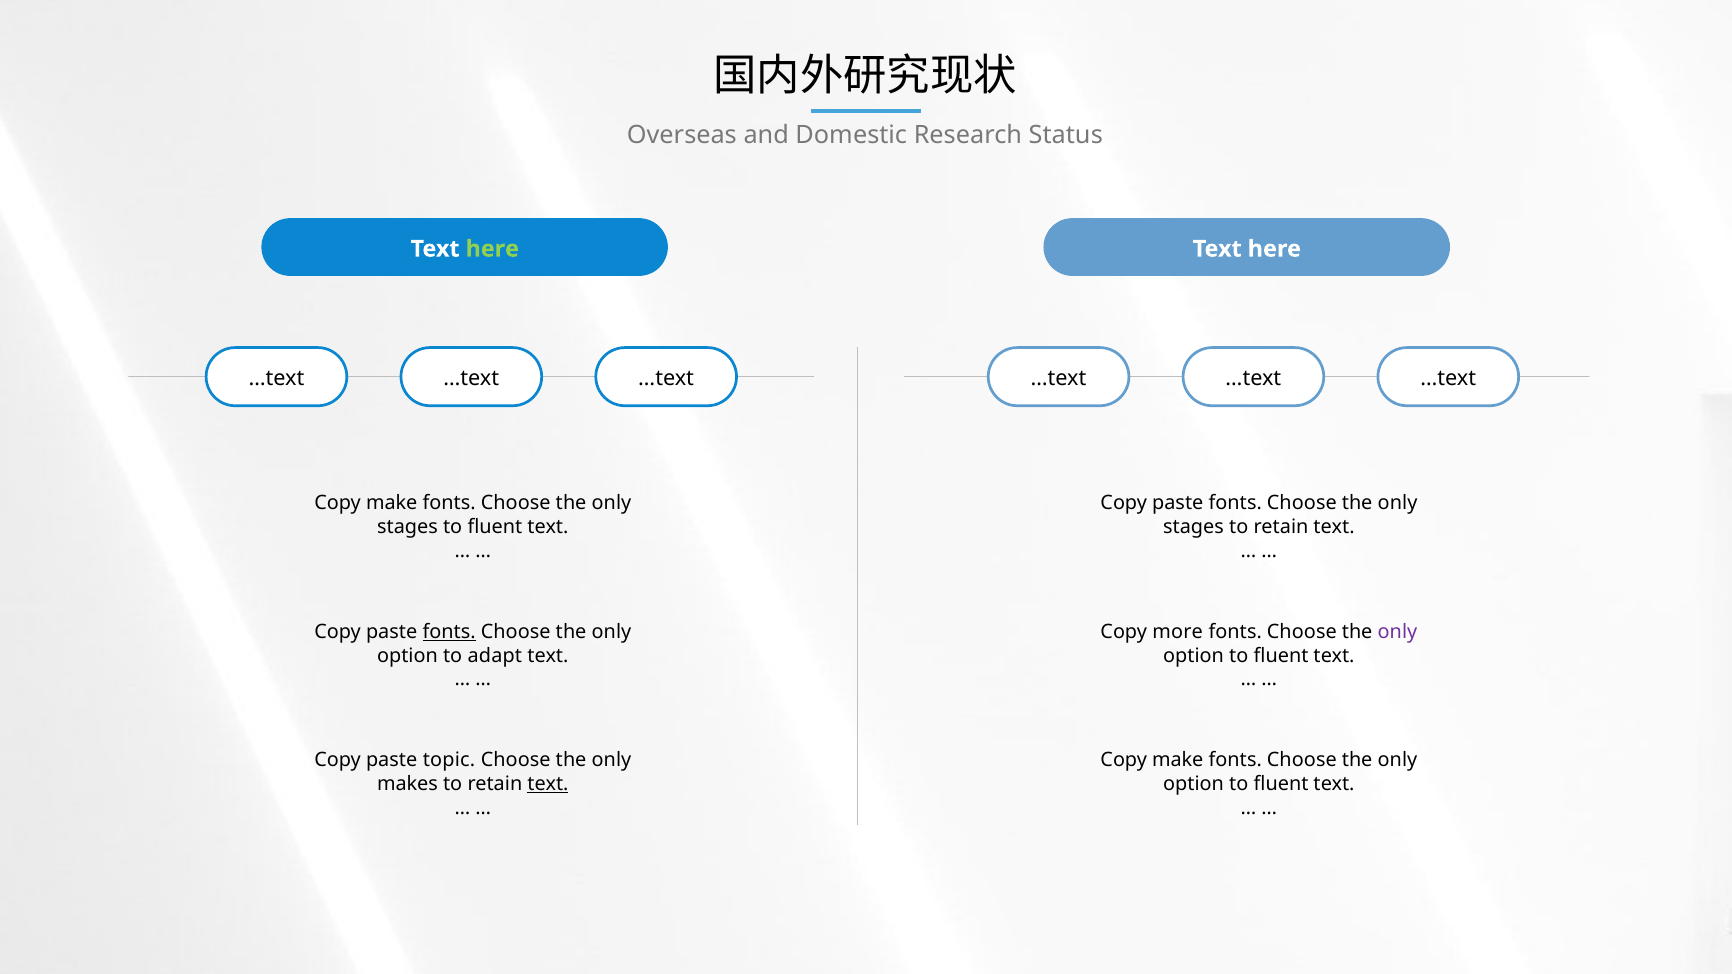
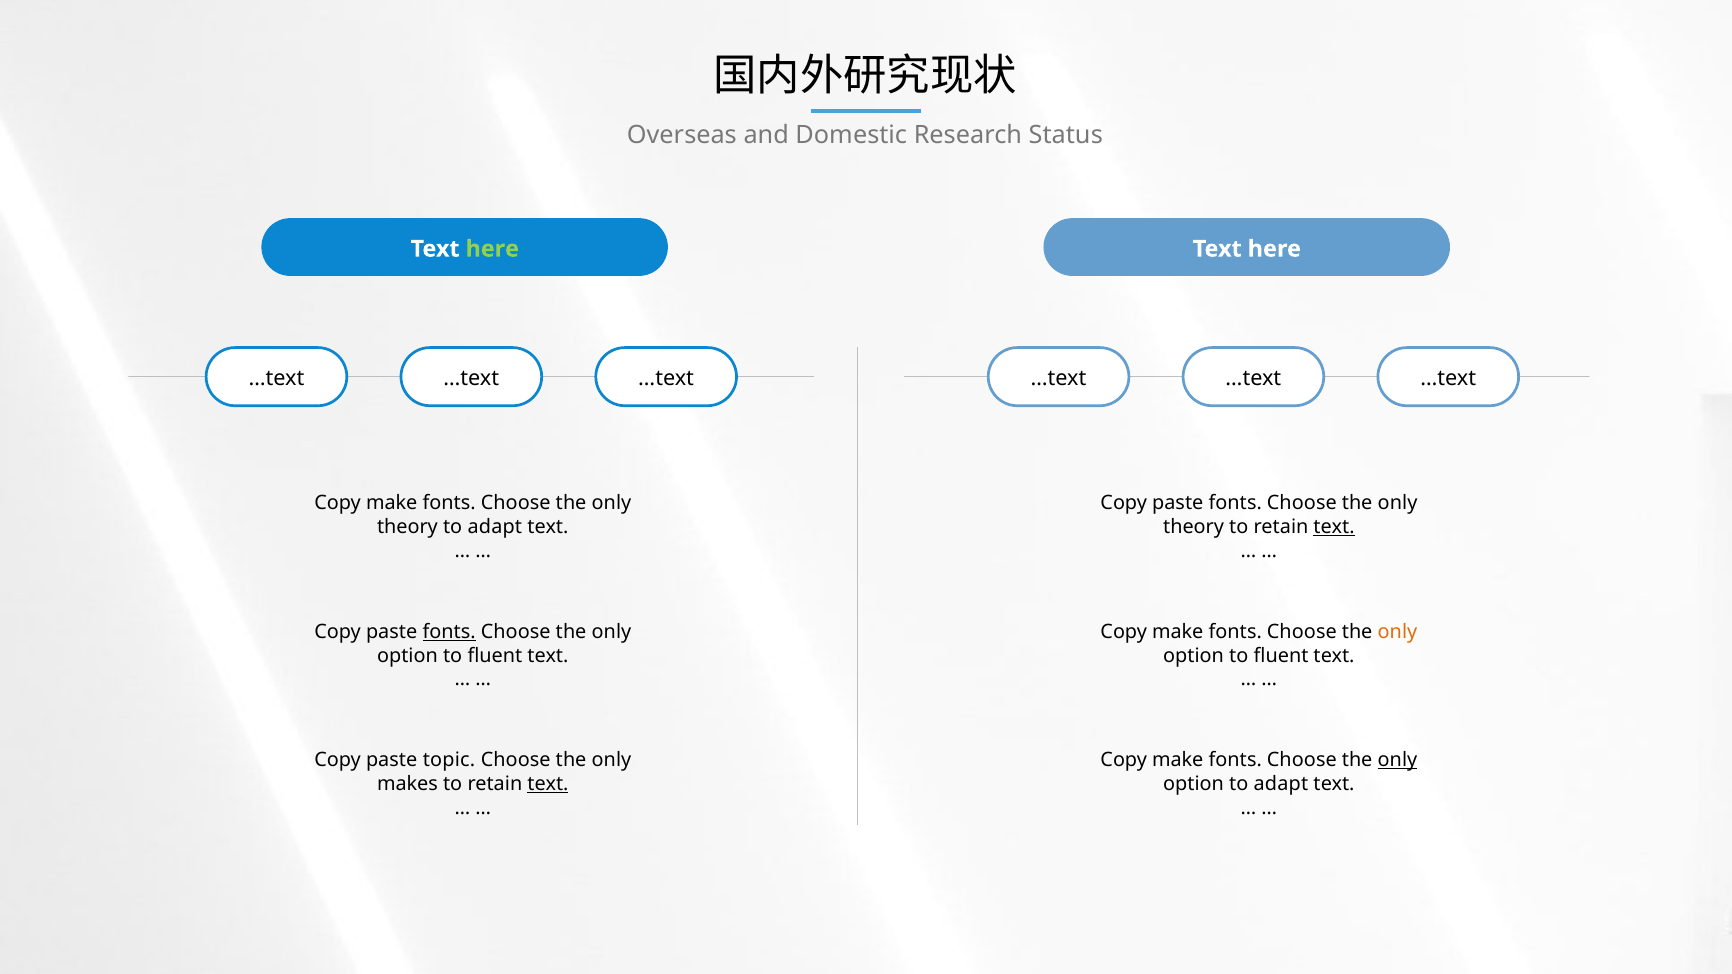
stages at (407, 527): stages -> theory
fluent at (495, 527): fluent -> adapt
stages at (1194, 527): stages -> theory
text at (1334, 527) underline: none -> present
more at (1178, 632): more -> make
only at (1398, 632) colour: purple -> orange
adapt at (495, 656): adapt -> fluent
only at (1398, 761) underline: none -> present
fluent at (1281, 784): fluent -> adapt
